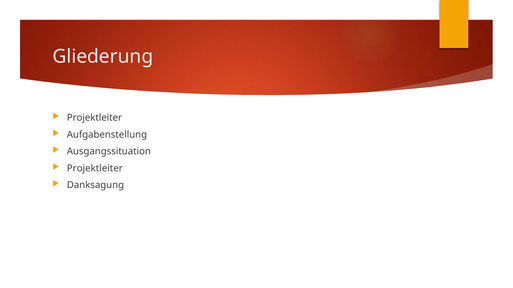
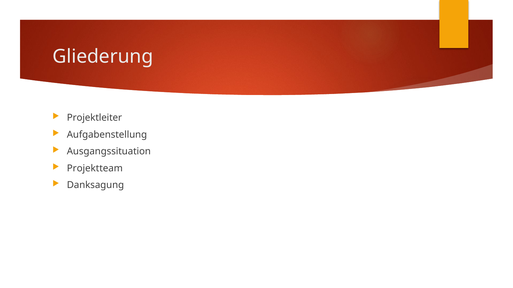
Projektleiter at (95, 169): Projektleiter -> Projektteam
